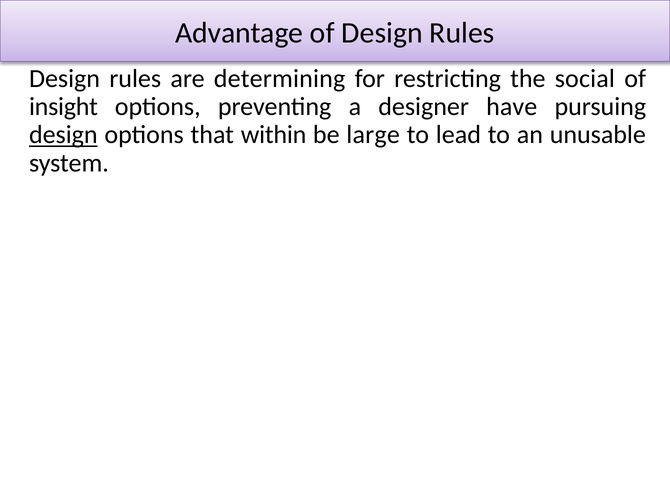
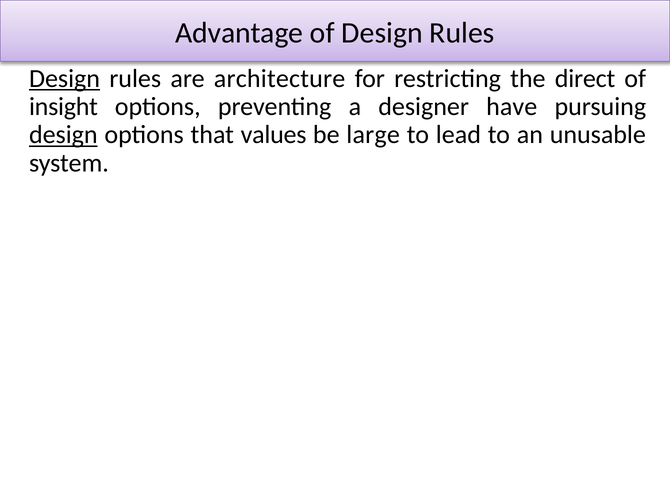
Design at (65, 79) underline: none -> present
determining: determining -> architecture
social: social -> direct
within: within -> values
